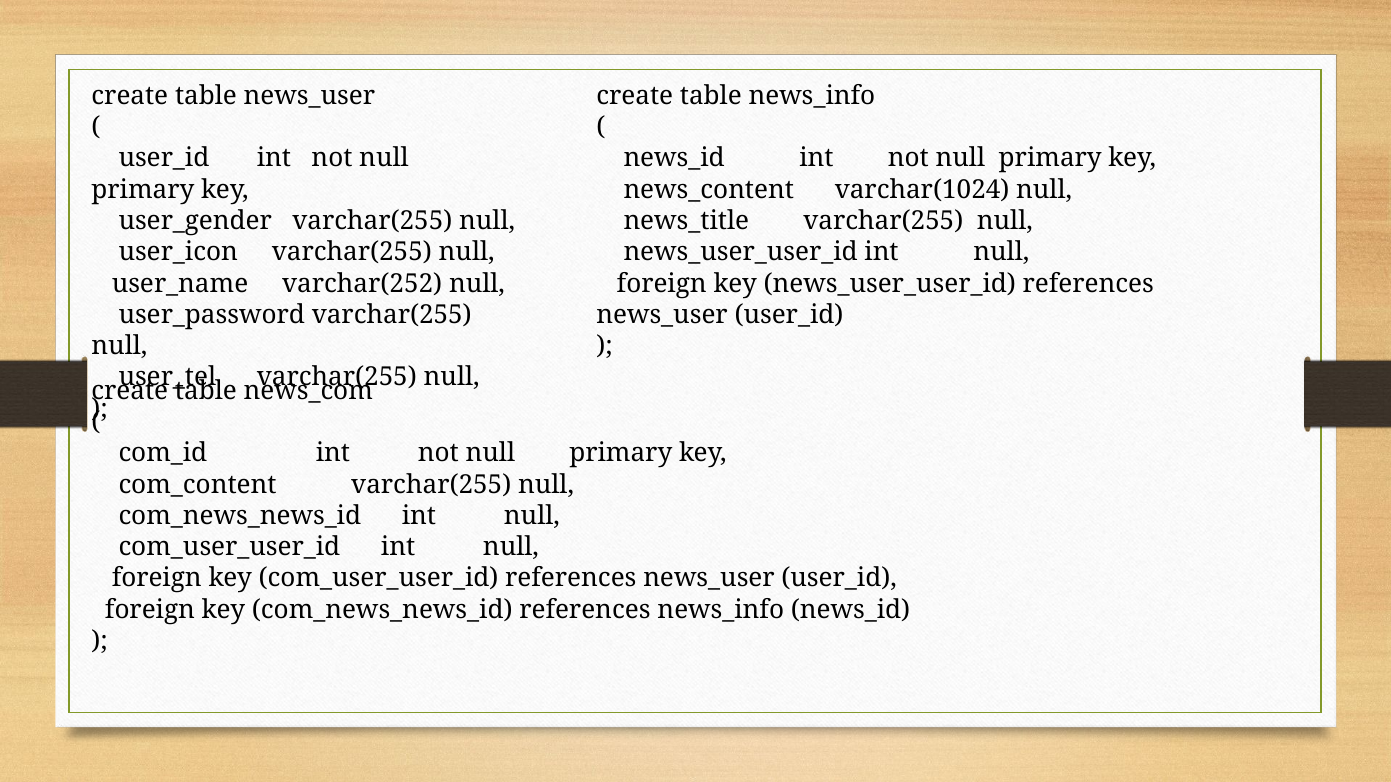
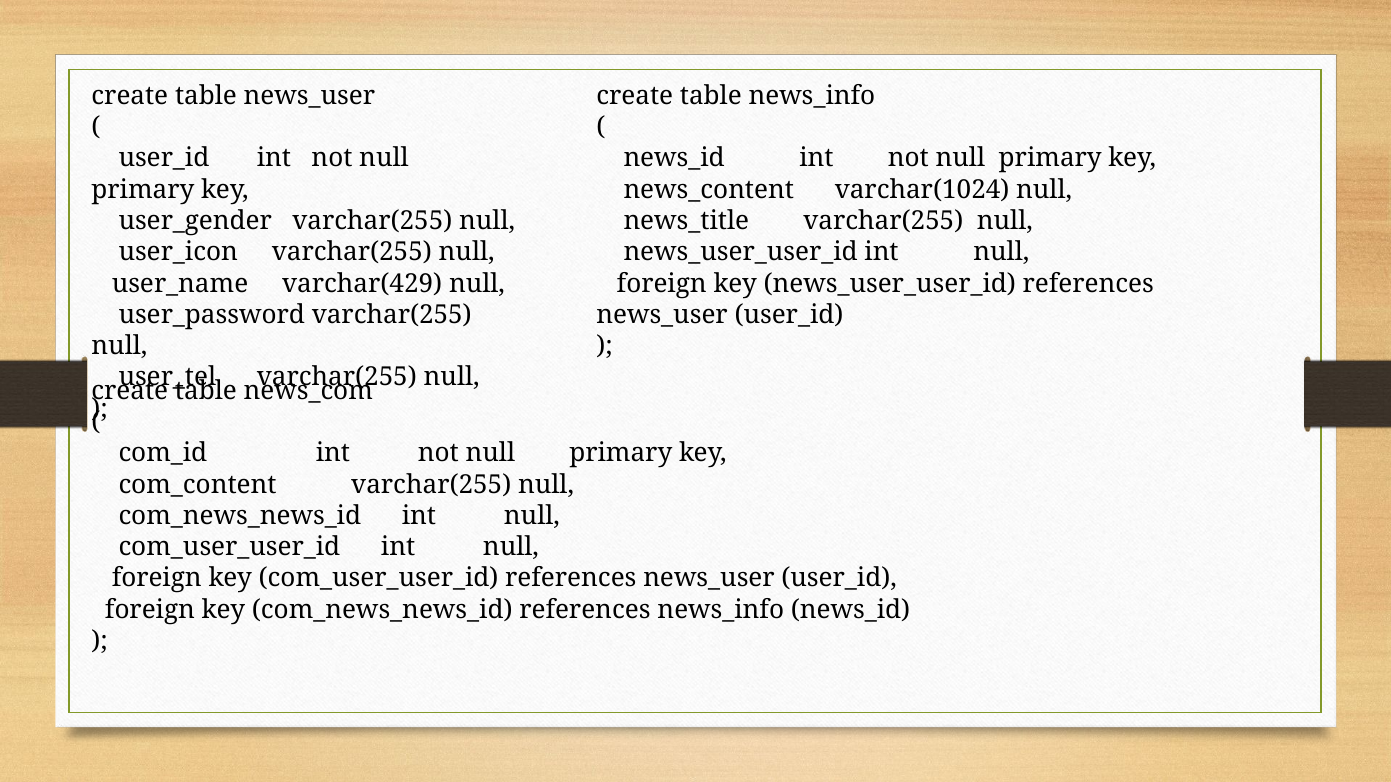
varchar(252: varchar(252 -> varchar(429
